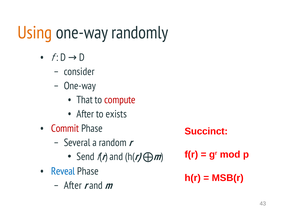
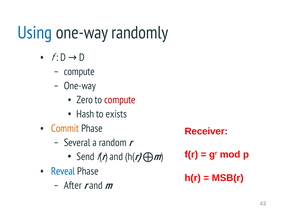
Using colour: orange -> blue
consider at (79, 72): consider -> compute
That: That -> Zero
After at (85, 114): After -> Hash
Commit colour: red -> orange
Succinct: Succinct -> Receiver
